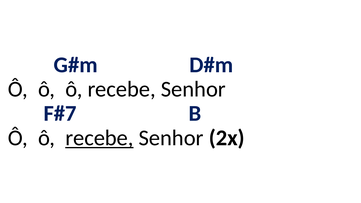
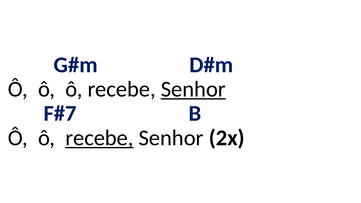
Senhor at (193, 89) underline: none -> present
